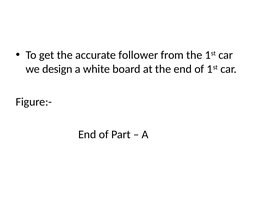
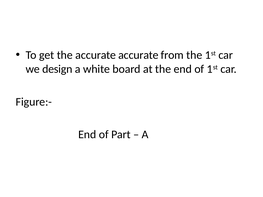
accurate follower: follower -> accurate
